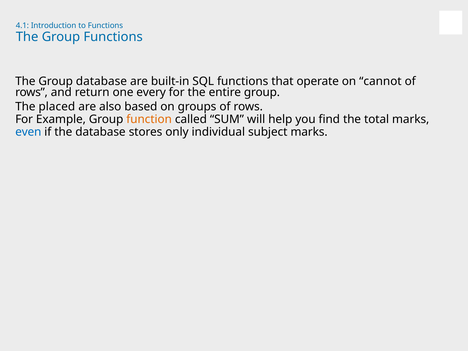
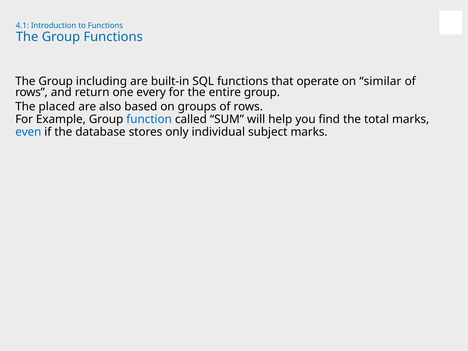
Group database: database -> including
cannot: cannot -> similar
function colour: orange -> blue
